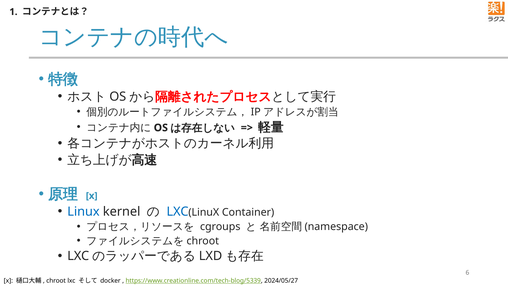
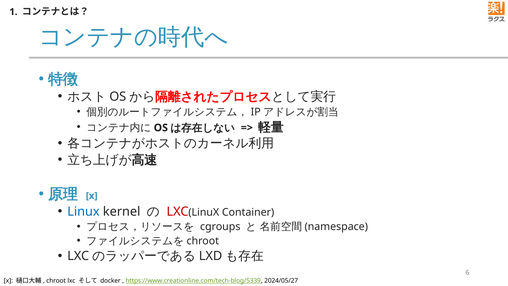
LXC at (178, 211) colour: blue -> red
